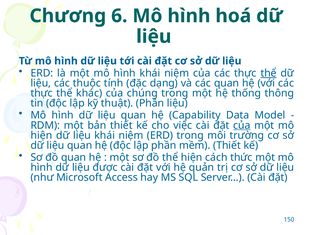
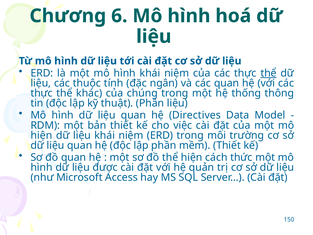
dạng: dạng -> ngân
Capability: Capability -> Directives
của at (242, 125) underline: present -> none
